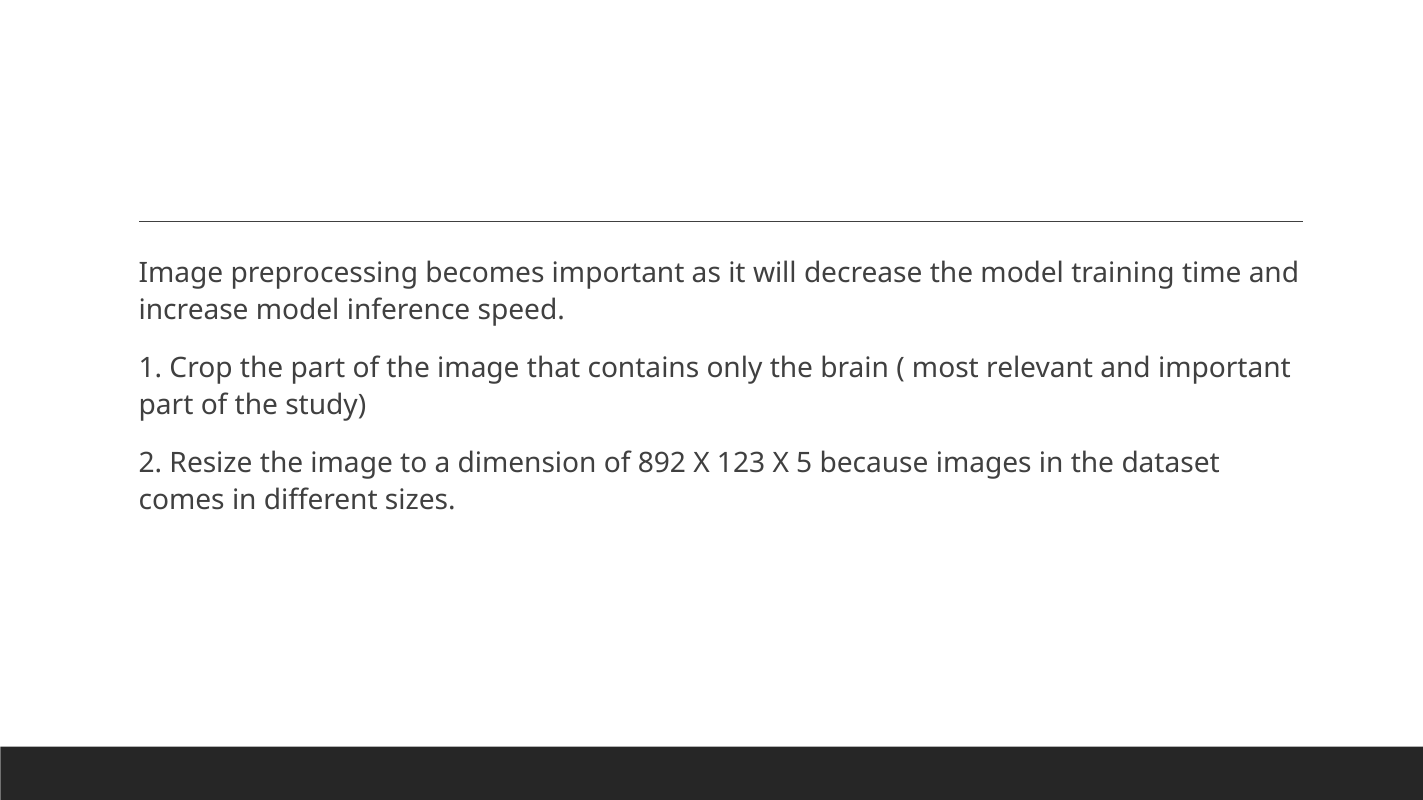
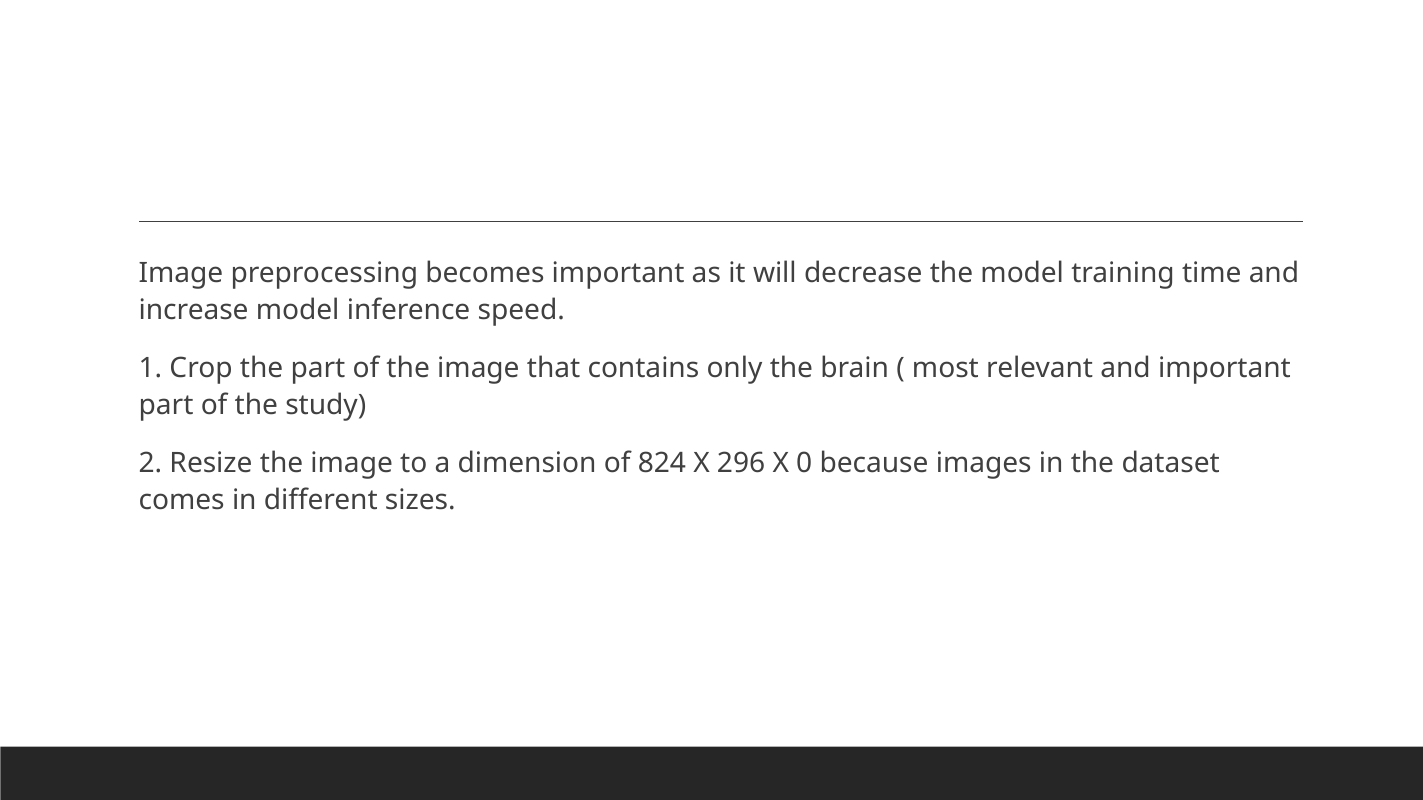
892: 892 -> 824
123: 123 -> 296
5: 5 -> 0
